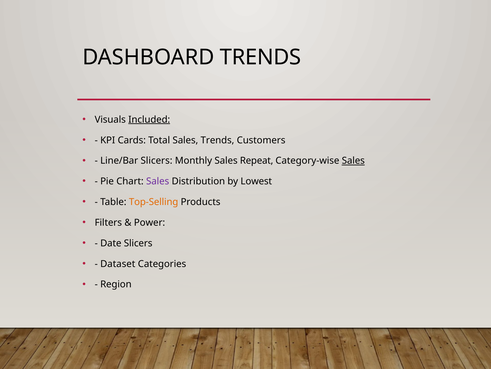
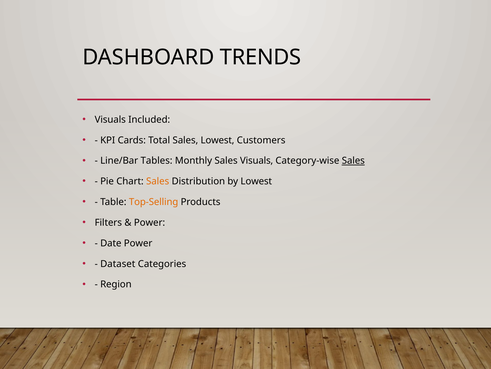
Included underline: present -> none
Sales Trends: Trends -> Lowest
Line/Bar Slicers: Slicers -> Tables
Sales Repeat: Repeat -> Visuals
Sales at (158, 181) colour: purple -> orange
Date Slicers: Slicers -> Power
